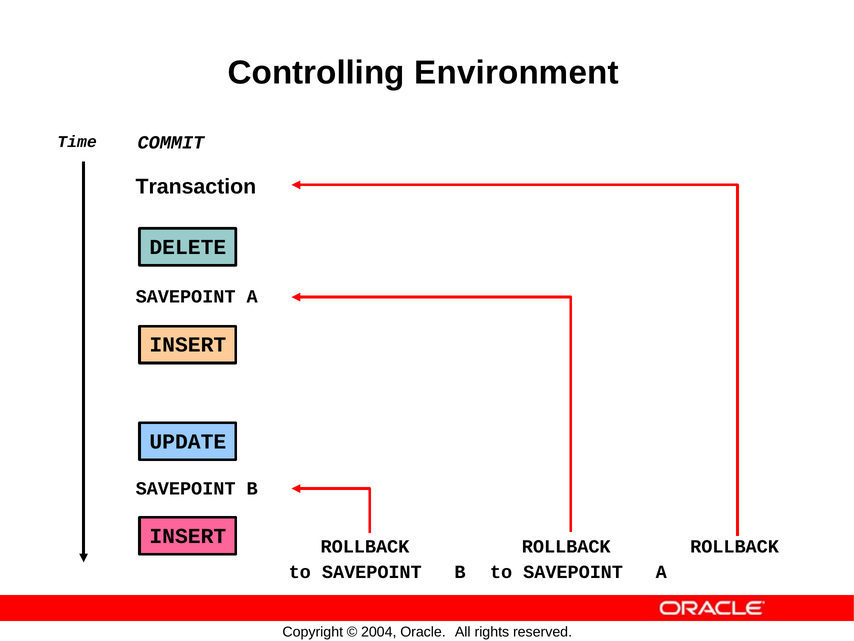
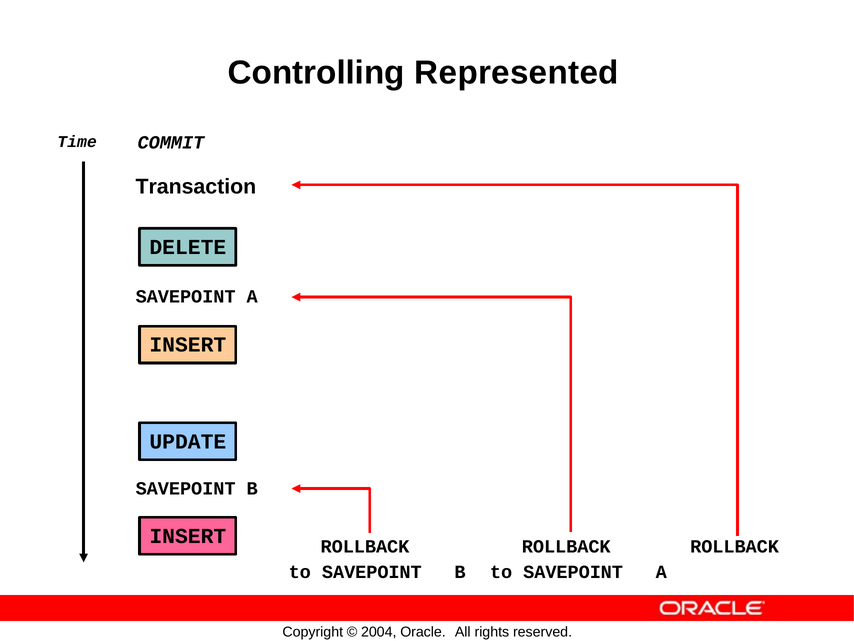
Environment: Environment -> Represented
